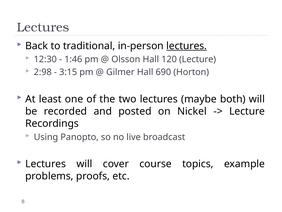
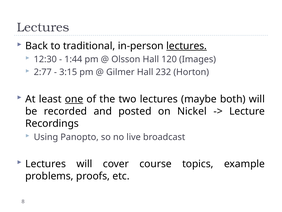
1:46: 1:46 -> 1:44
120 Lecture: Lecture -> Images
2:98: 2:98 -> 2:77
690: 690 -> 232
one underline: none -> present
